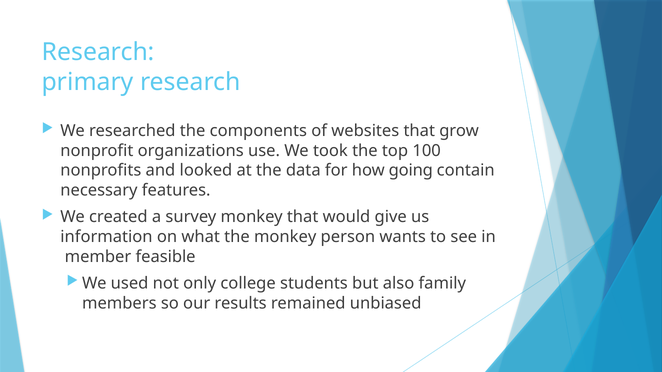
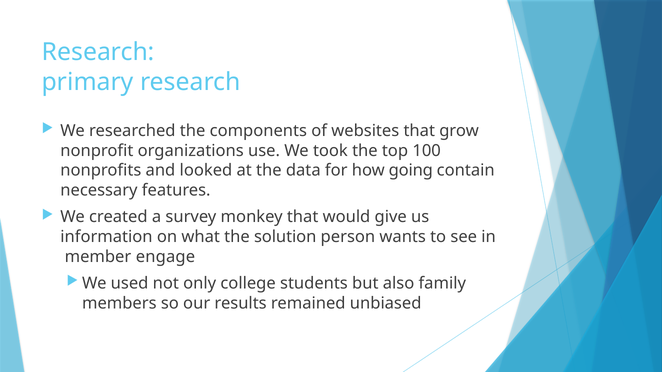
the monkey: monkey -> solution
feasible: feasible -> engage
